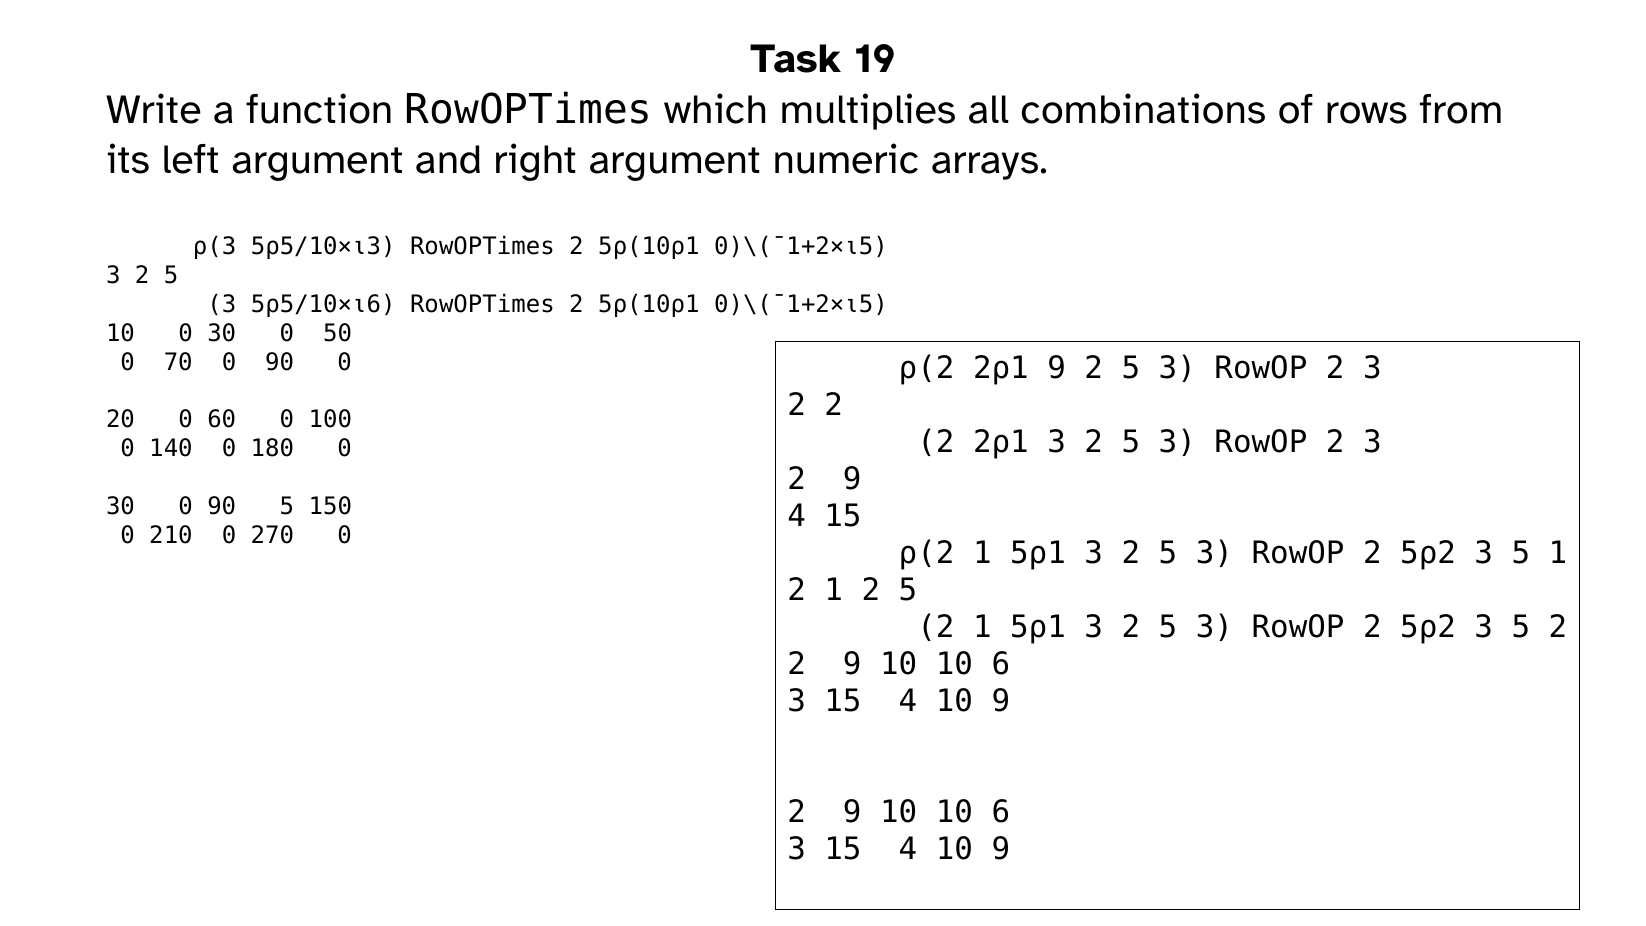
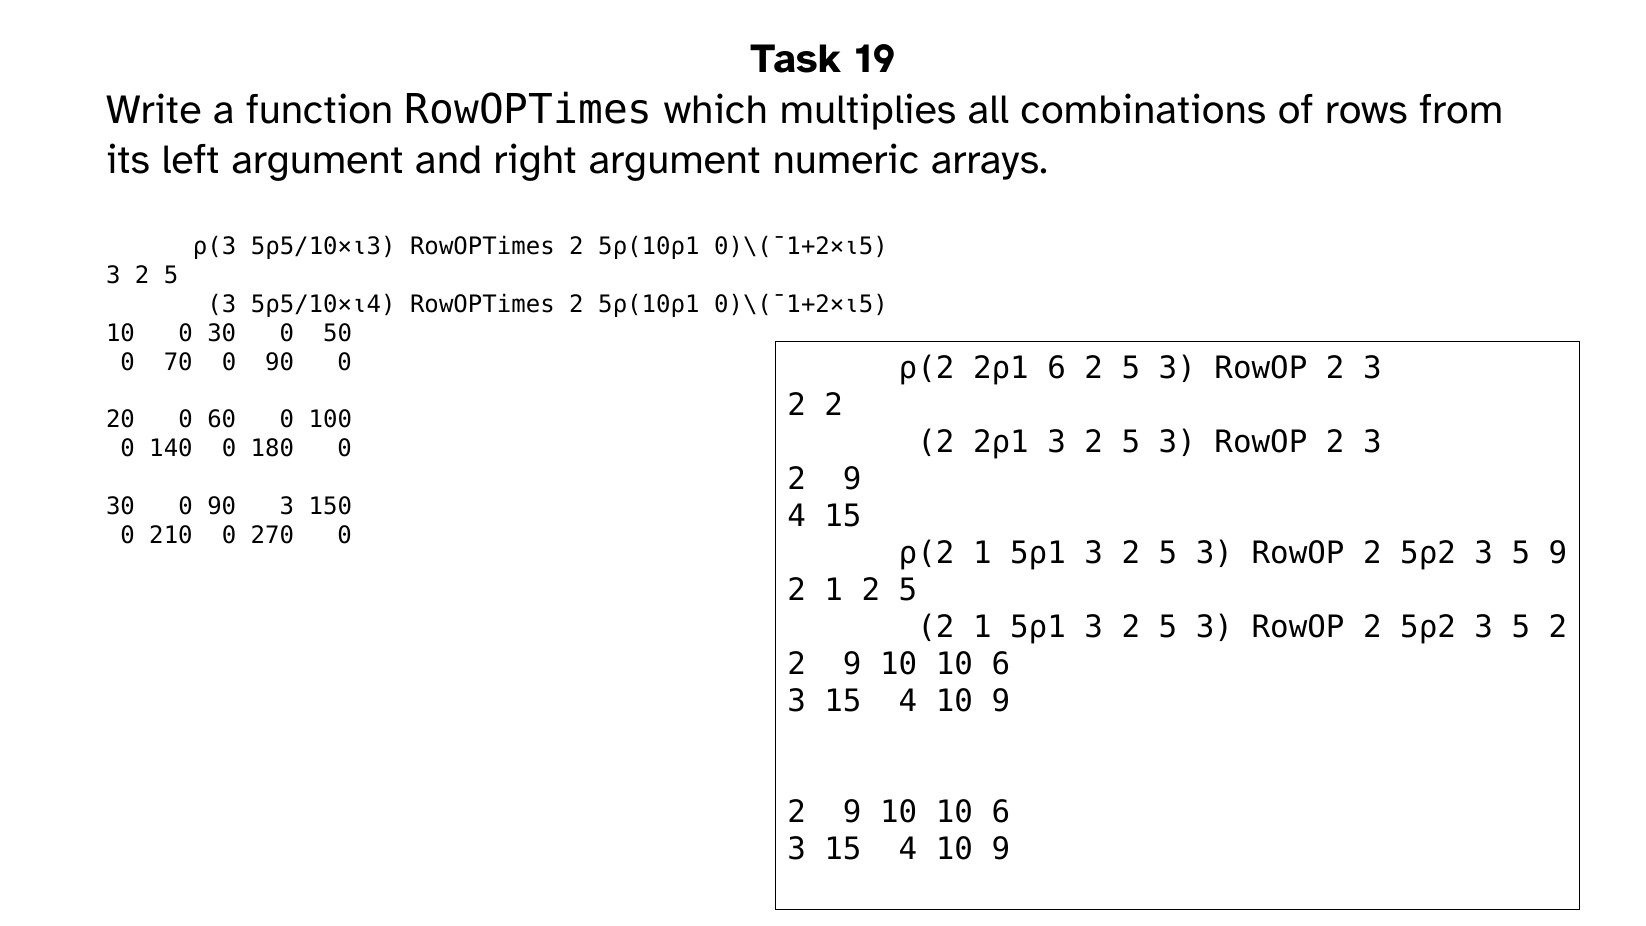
5⍴5/10×⍳6: 5⍴5/10×⍳6 -> 5⍴5/10×⍳4
2⍴1 9: 9 -> 6
90 5: 5 -> 3
5 1: 1 -> 9
